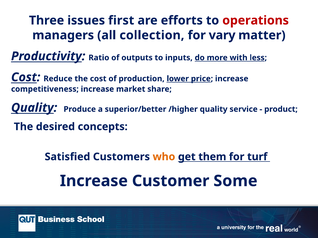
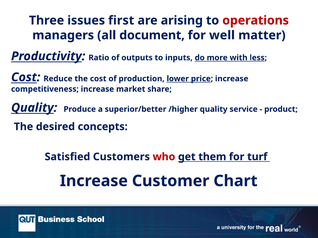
efforts: efforts -> arising
collection: collection -> document
vary: vary -> well
who colour: orange -> red
Some: Some -> Chart
